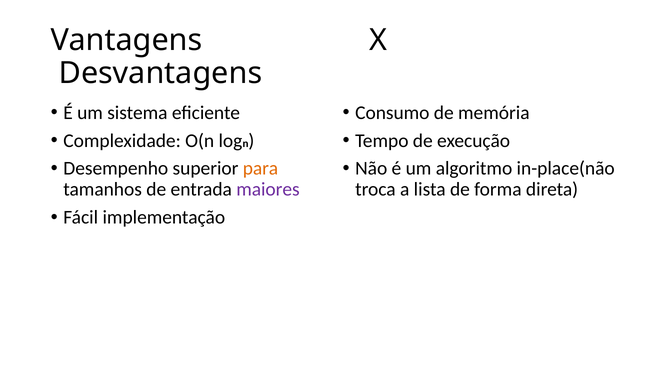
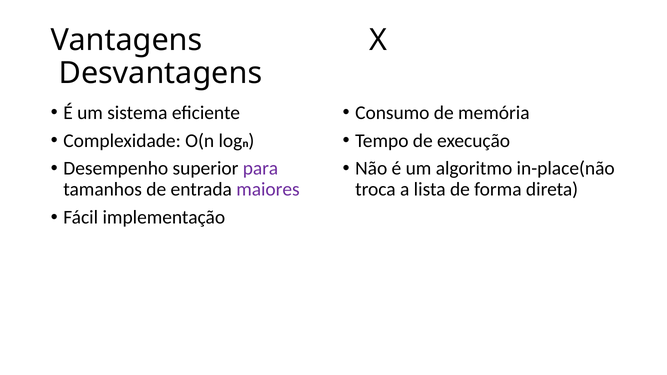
para colour: orange -> purple
